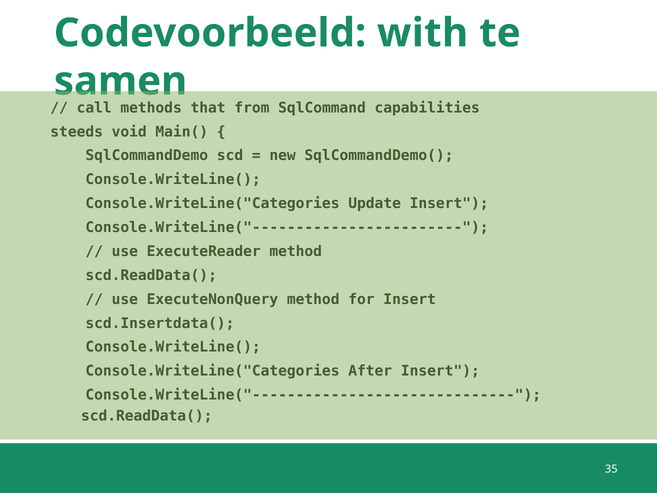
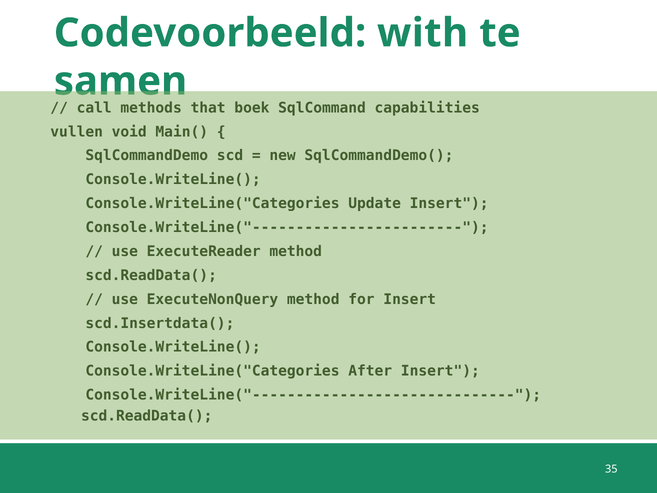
from: from -> boek
steeds: steeds -> vullen
